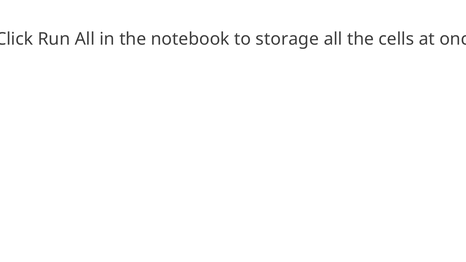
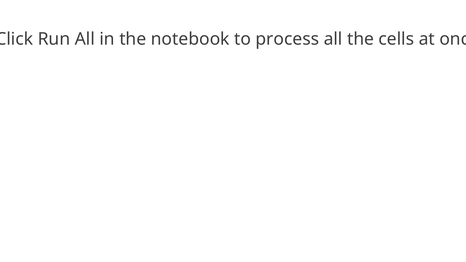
storage: storage -> process
